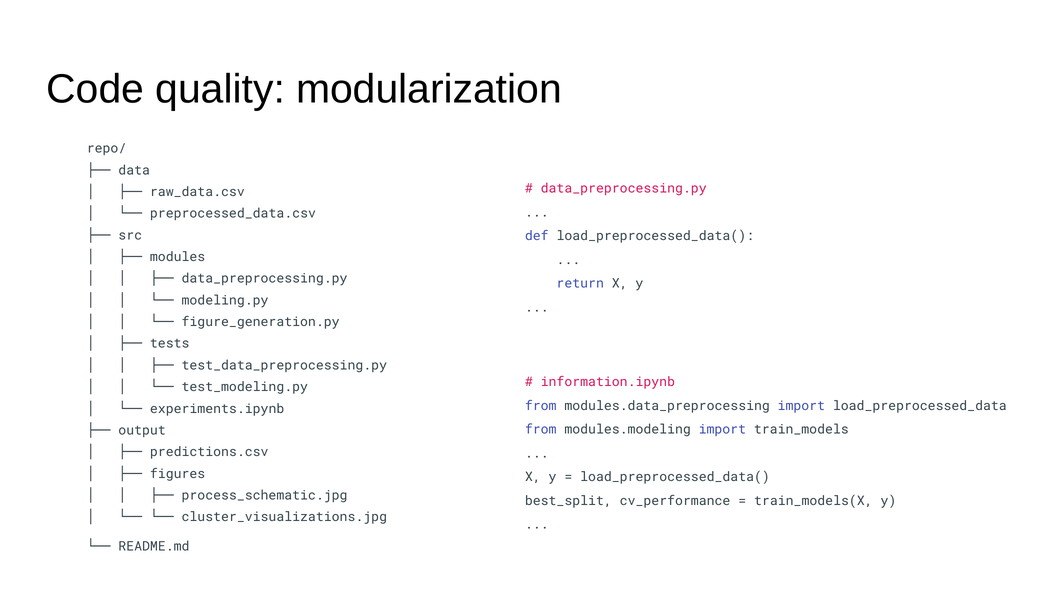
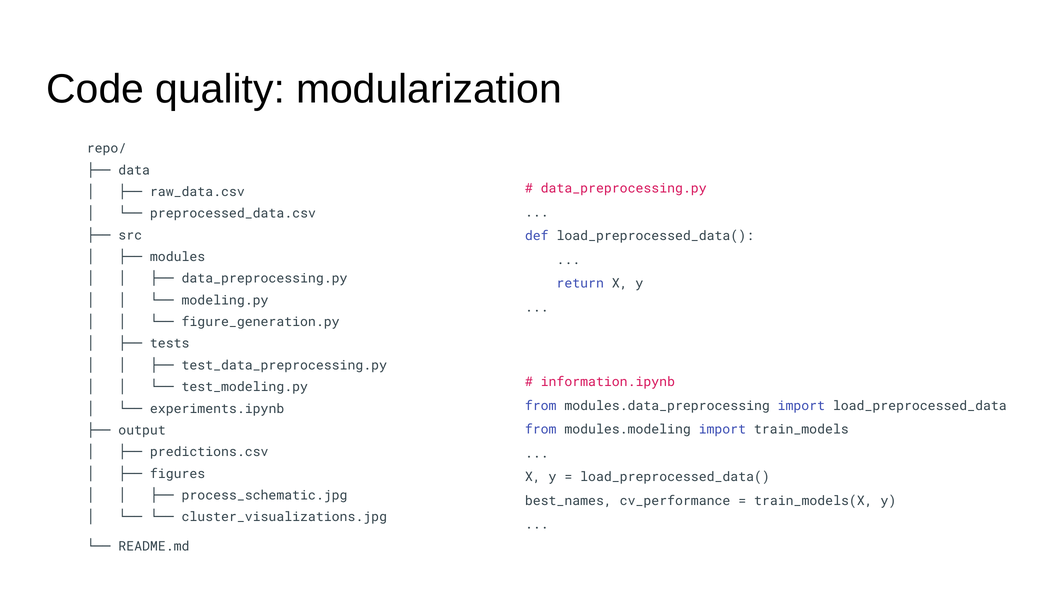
best_split: best_split -> best_names
